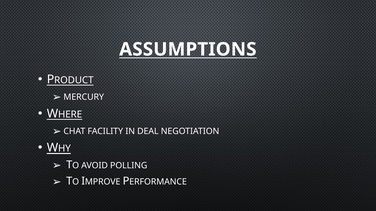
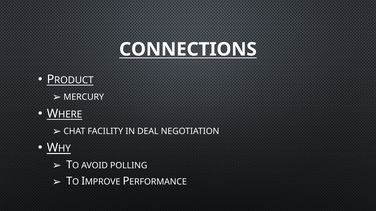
ASSUMPTIONS: ASSUMPTIONS -> CONNECTIONS
